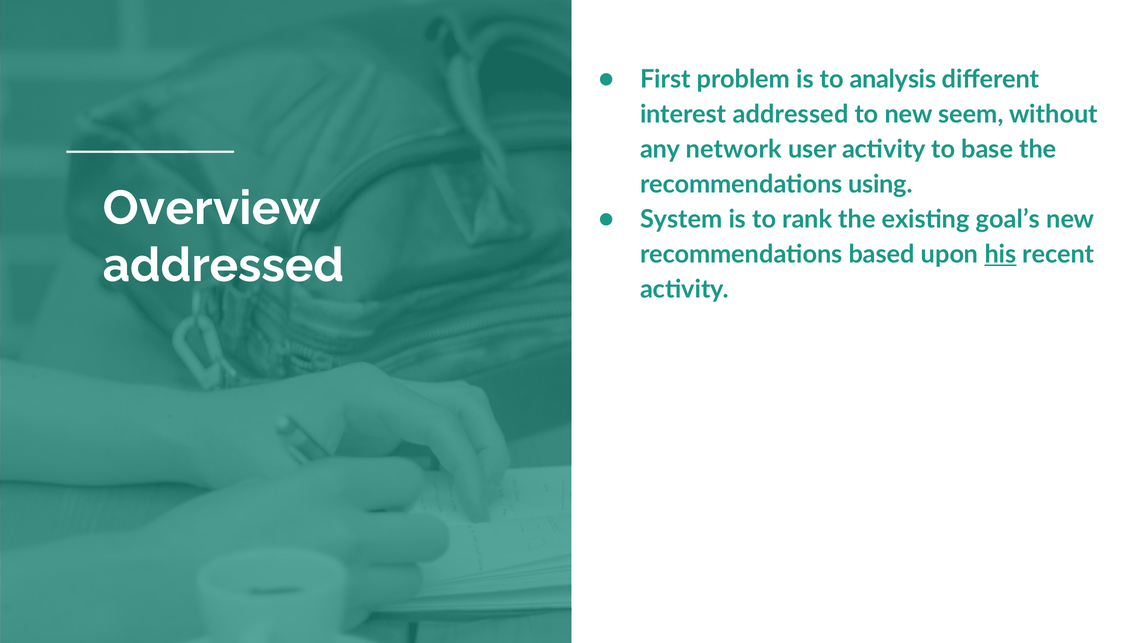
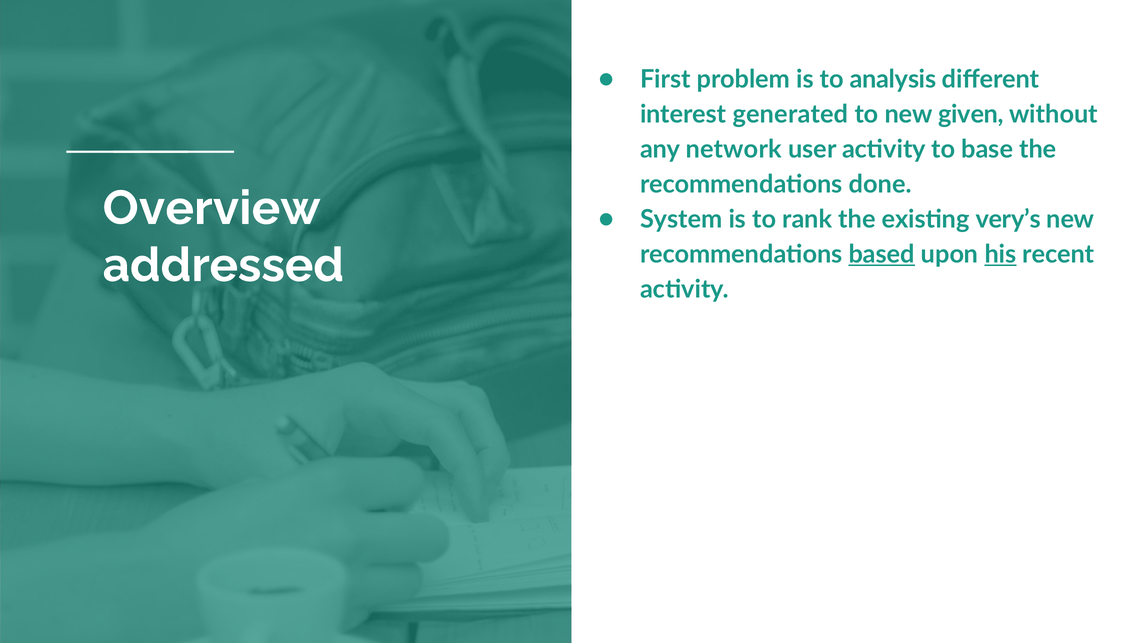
interest addressed: addressed -> generated
seem: seem -> given
using: using -> done
goal’s: goal’s -> very’s
based underline: none -> present
